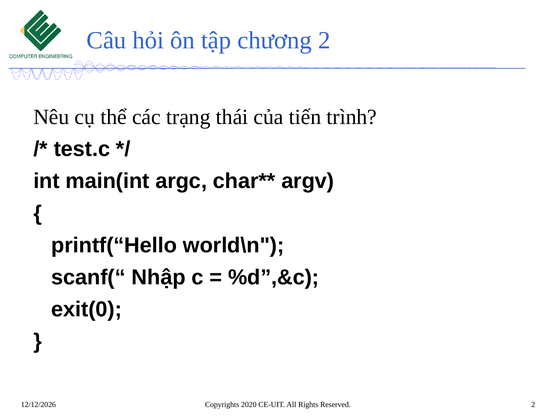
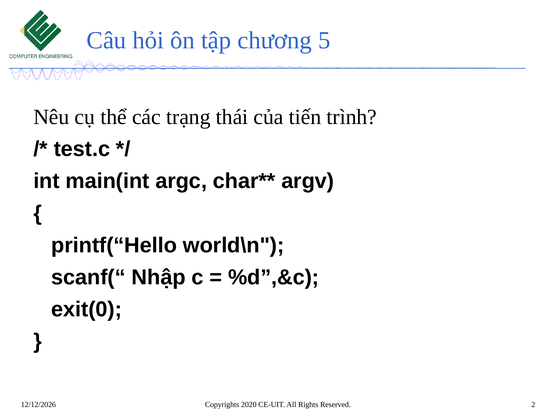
chương 2: 2 -> 5
